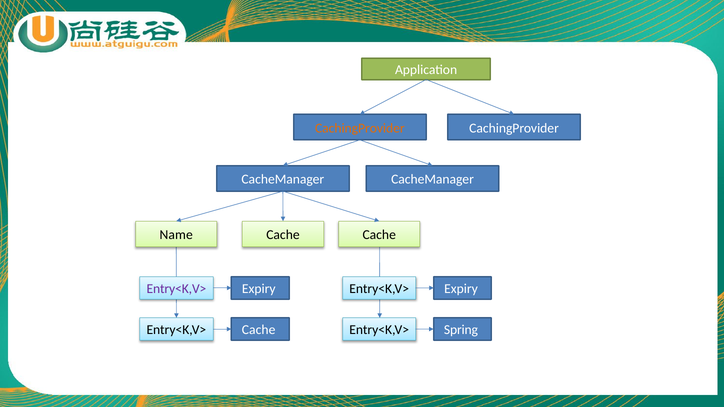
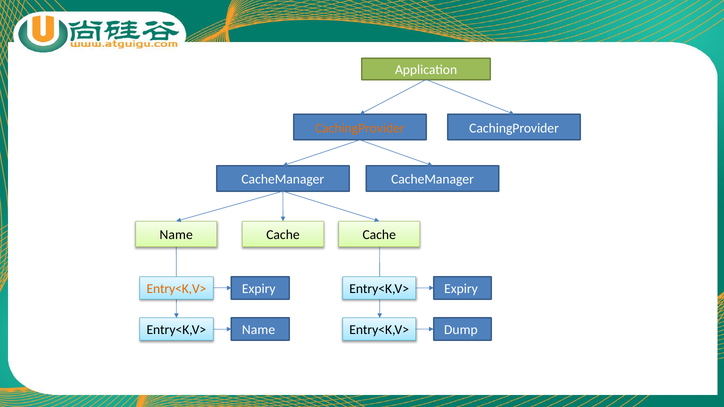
Entry<K,V> at (176, 289) colour: purple -> orange
Cache at (259, 330): Cache -> Name
Spring: Spring -> Dump
